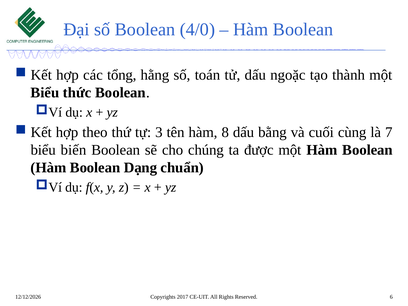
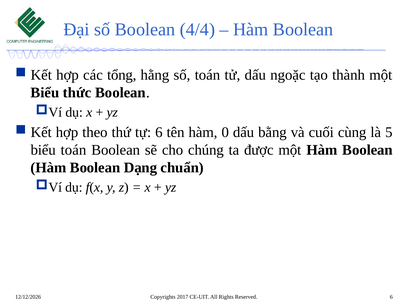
4/0: 4/0 -> 4/4
tự 3: 3 -> 6
8: 8 -> 0
7: 7 -> 5
biểu biến: biến -> toán
